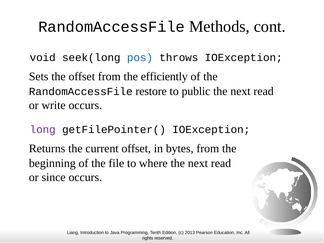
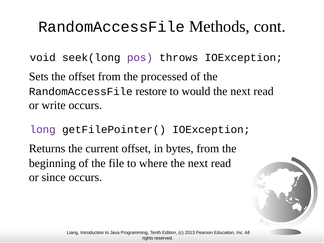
pos colour: blue -> purple
efficiently: efficiently -> processed
public: public -> would
